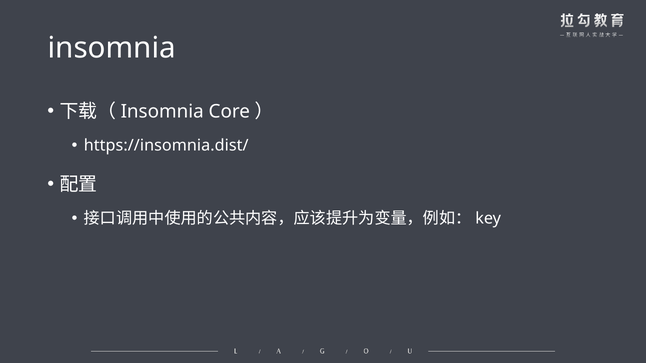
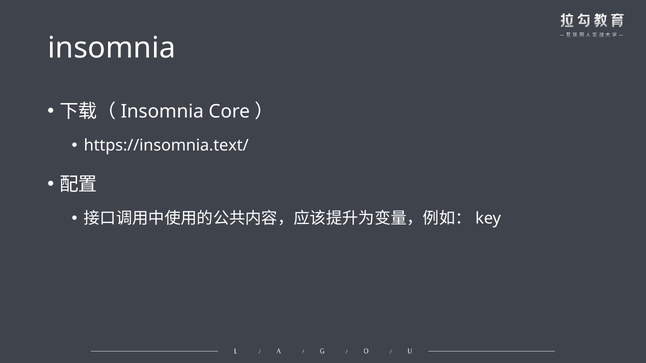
https://insomnia.dist/: https://insomnia.dist/ -> https://insomnia.text/
